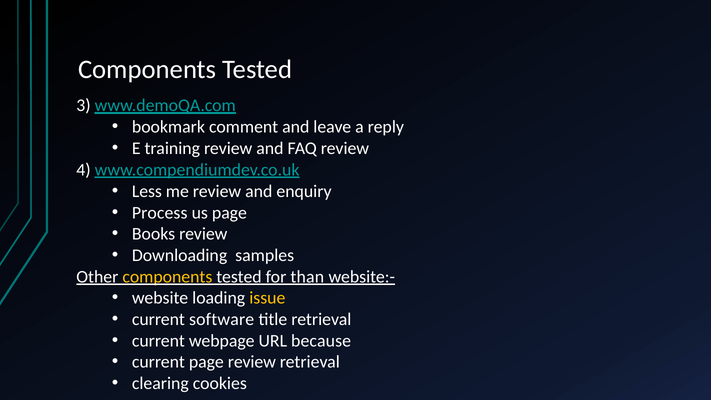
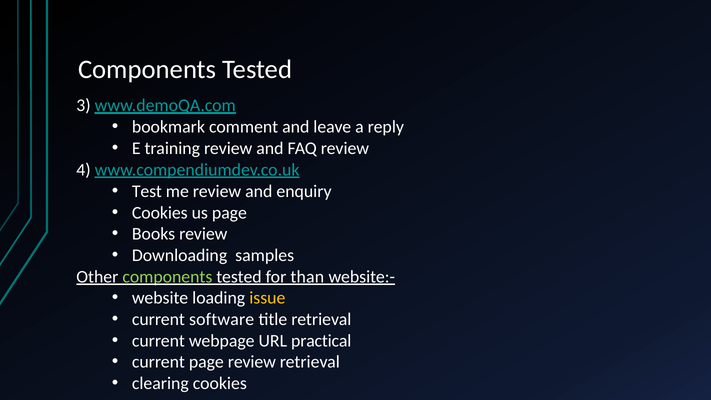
Less: Less -> Test
Process at (160, 213): Process -> Cookies
components at (167, 277) colour: yellow -> light green
because: because -> practical
